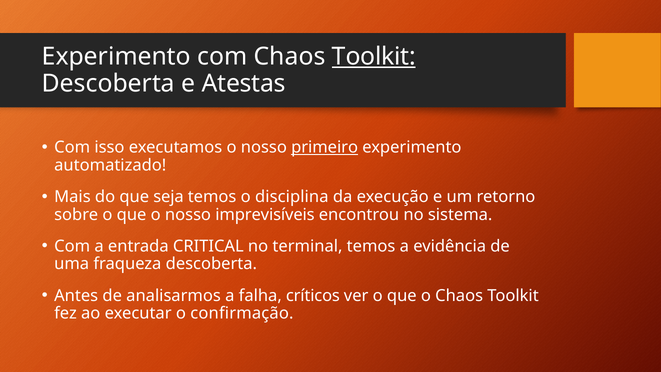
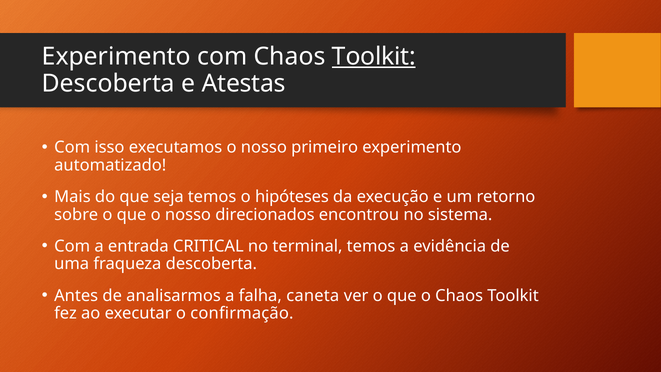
primeiro underline: present -> none
disciplina: disciplina -> hipóteses
imprevisíveis: imprevisíveis -> direcionados
críticos: críticos -> caneta
